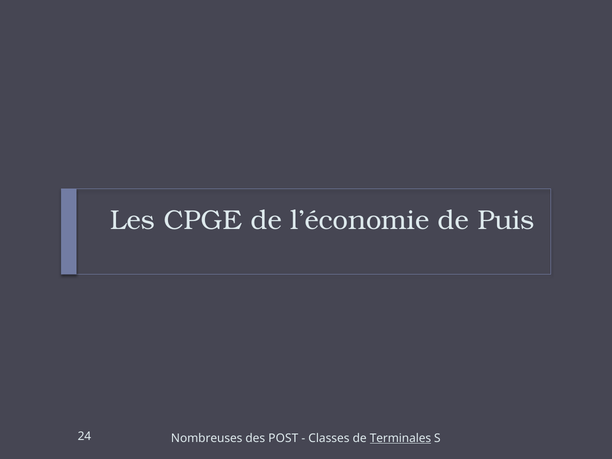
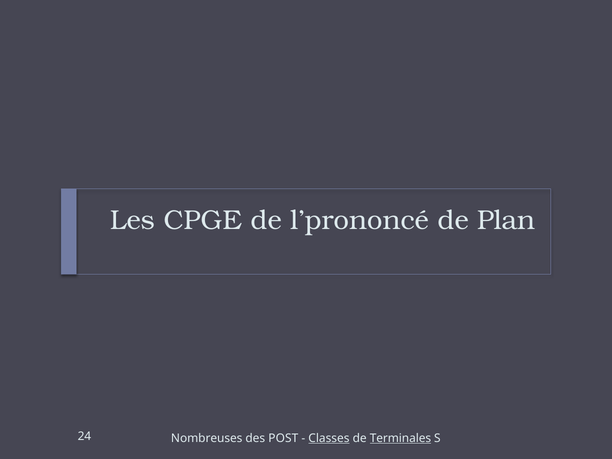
l’économie: l’économie -> l’prononcé
Puis: Puis -> Plan
Classes underline: none -> present
